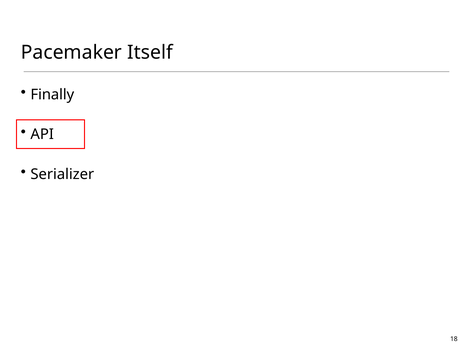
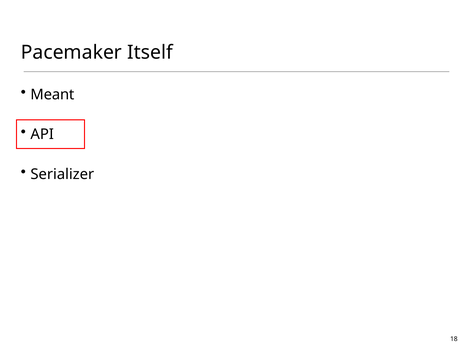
Finally: Finally -> Meant
